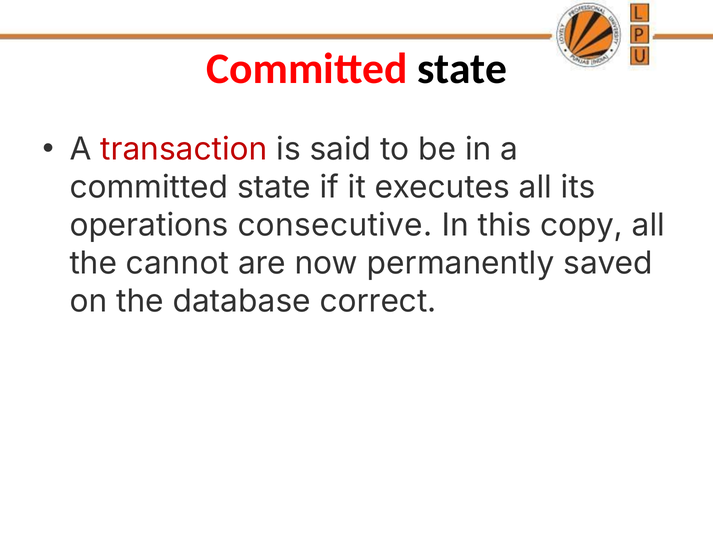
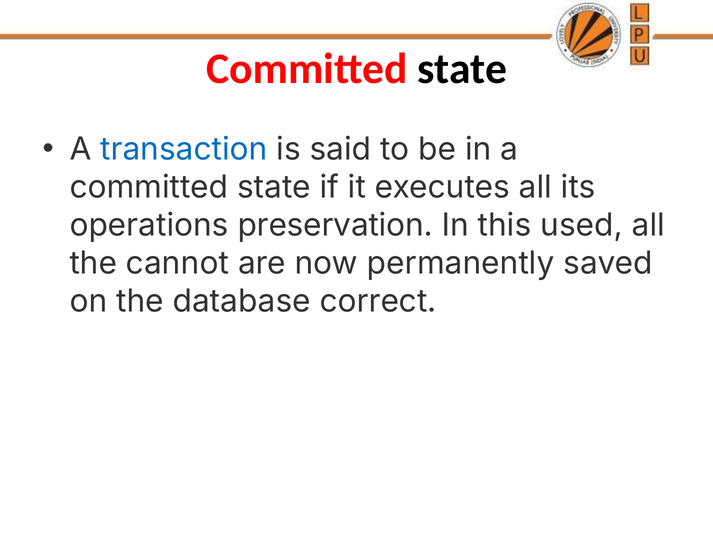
transaction colour: red -> blue
consecutive: consecutive -> preservation
copy: copy -> used
